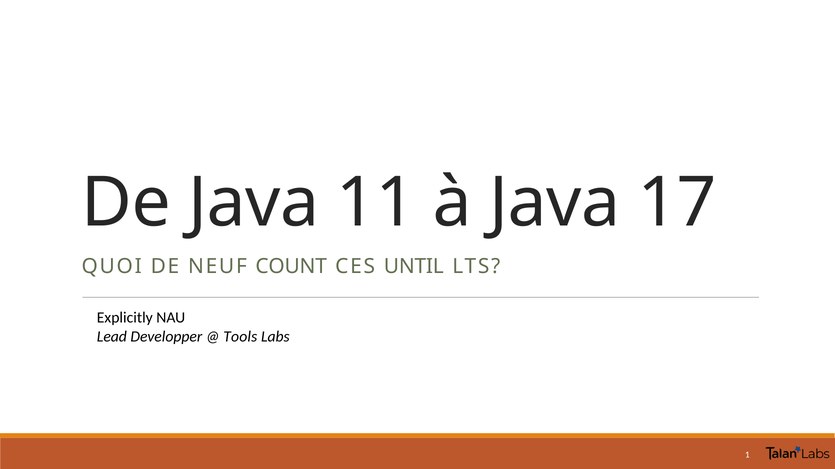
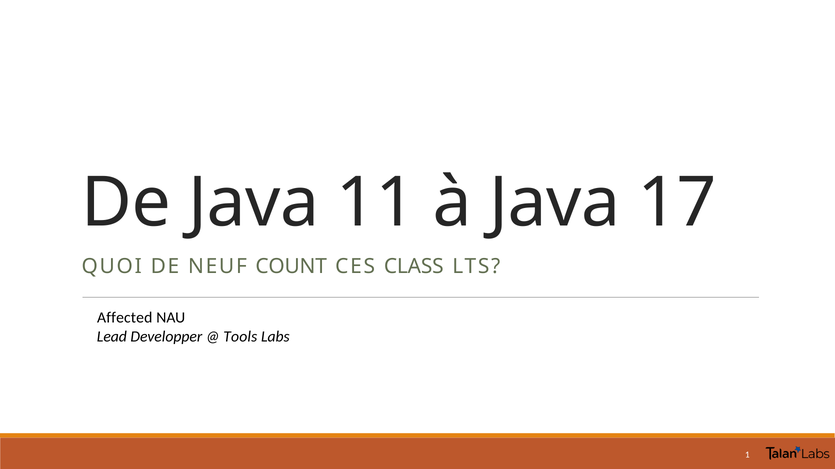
UNTIL: UNTIL -> CLASS
Explicitly: Explicitly -> Affected
